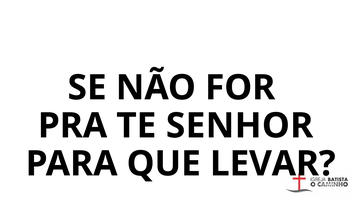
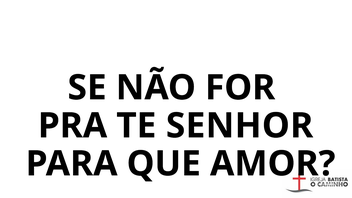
LEVAR: LEVAR -> AMOR
